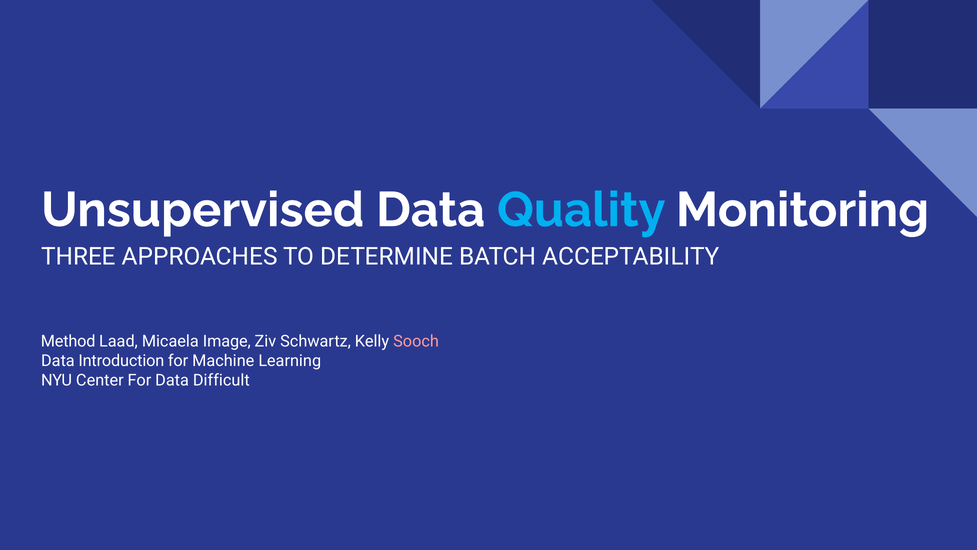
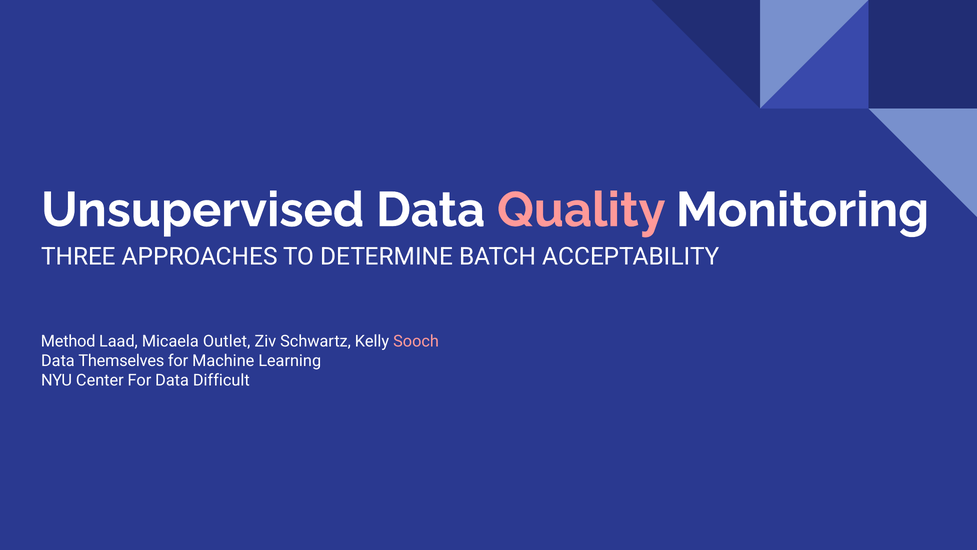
Quality colour: light blue -> pink
Image: Image -> Outlet
Introduction: Introduction -> Themselves
